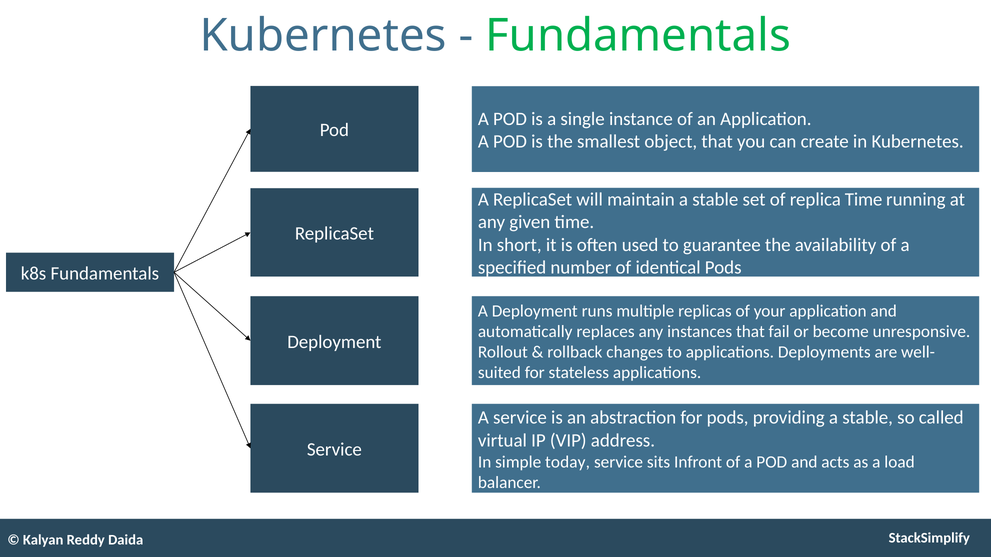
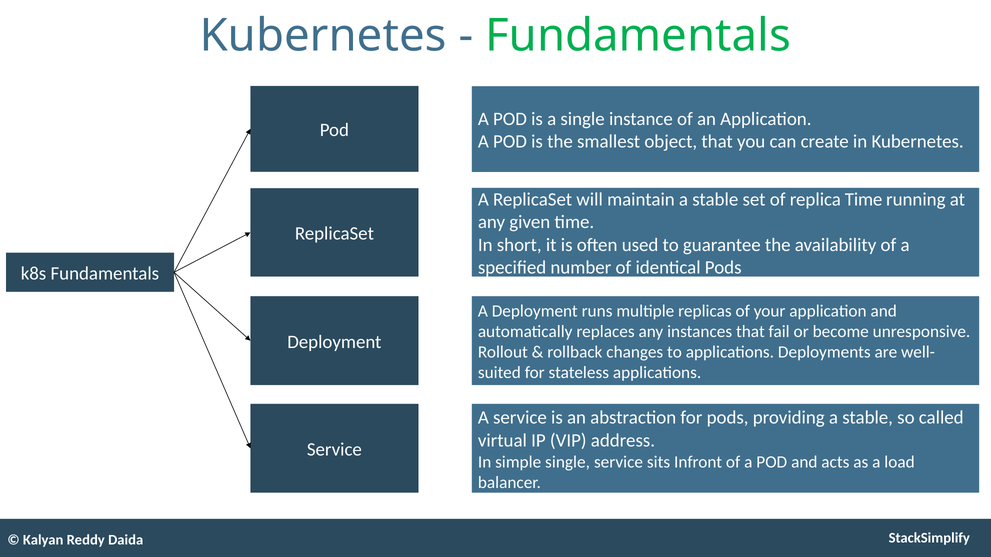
simple today: today -> single
